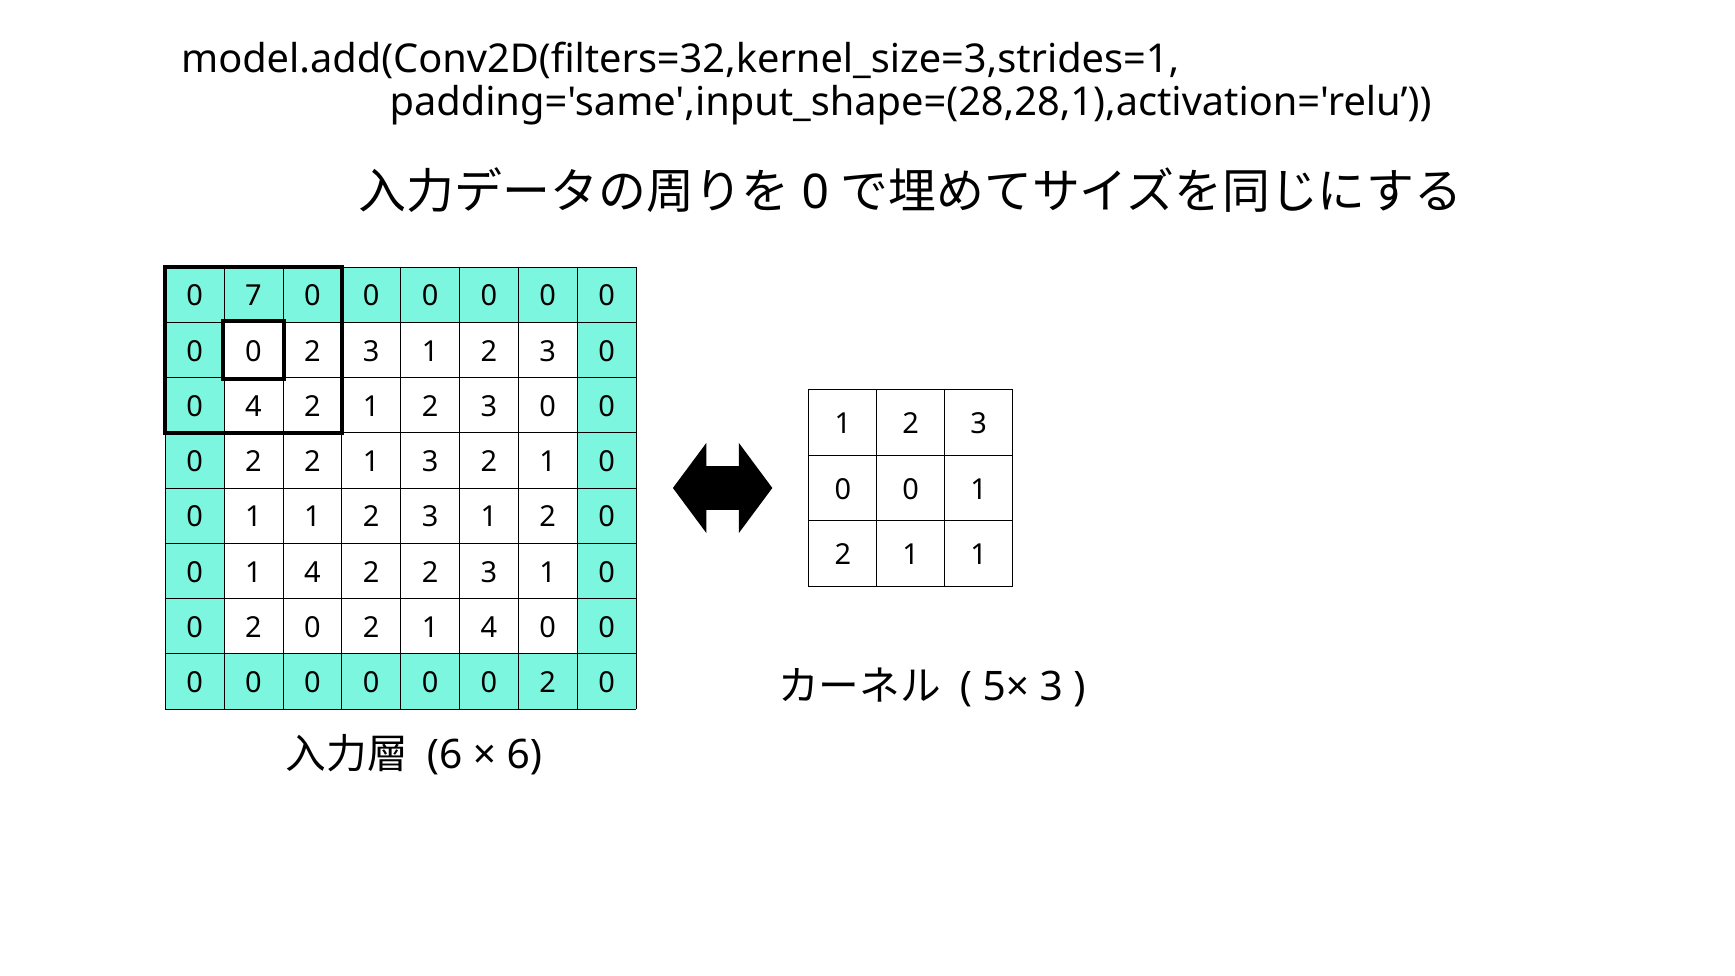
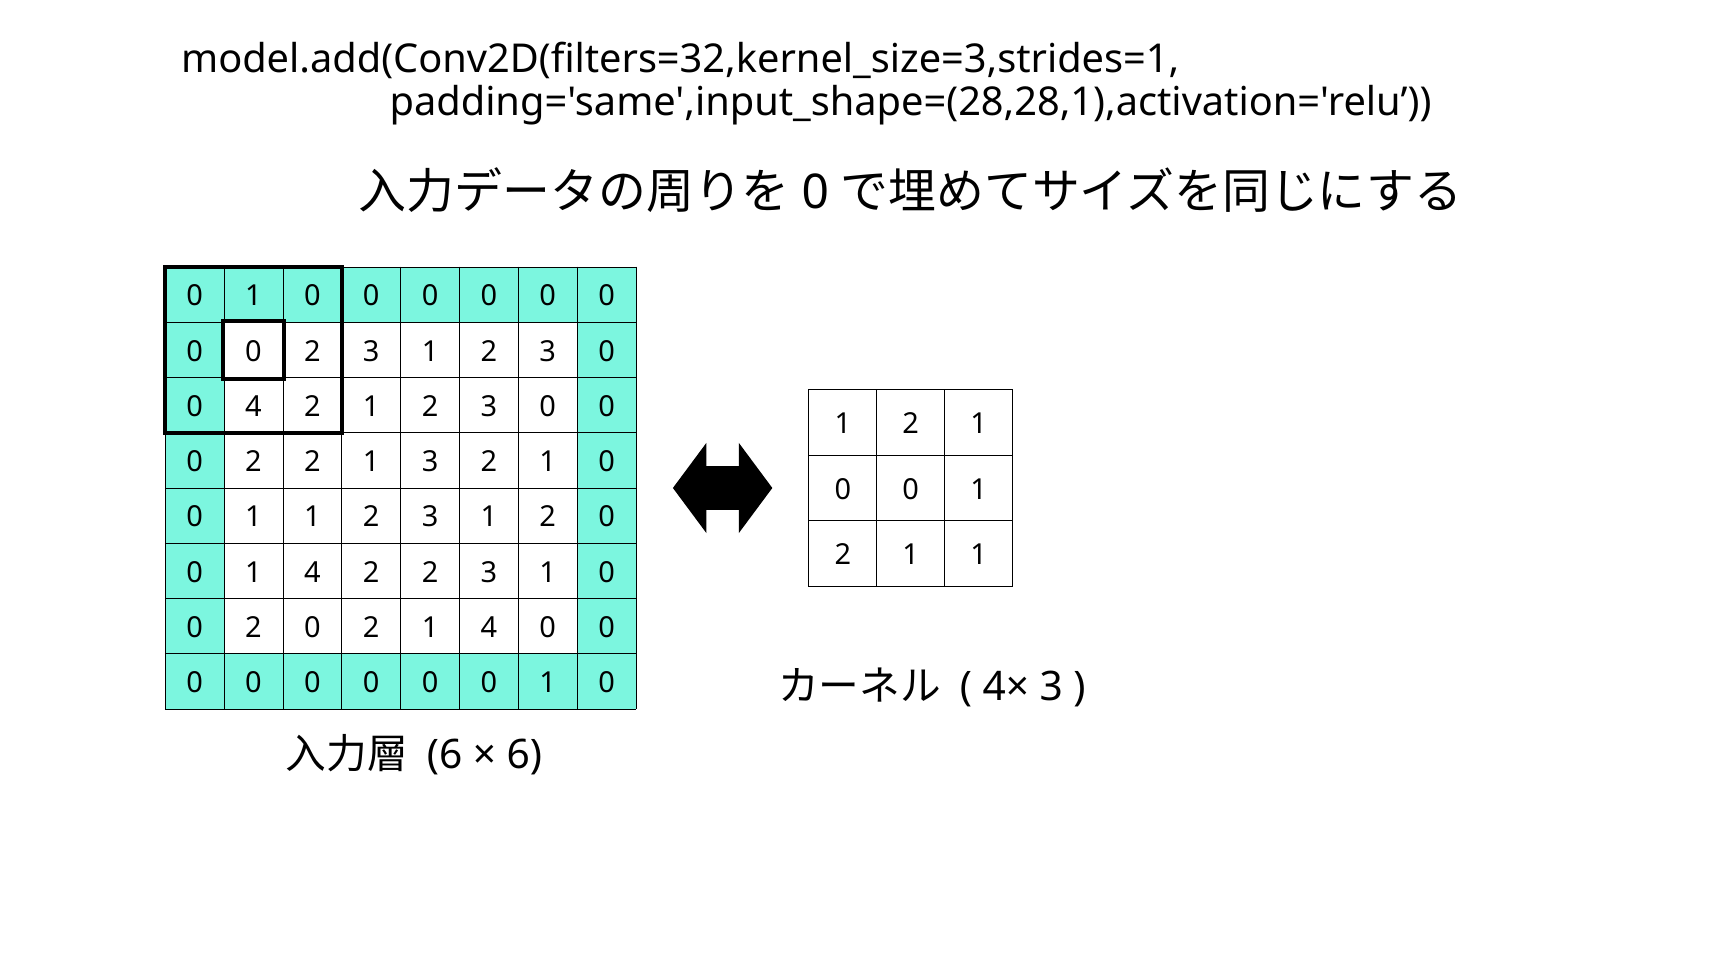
7 at (254, 296): 7 -> 1
3 at (979, 424): 3 -> 1
5×: 5× -> 4×
2 at (548, 683): 2 -> 1
